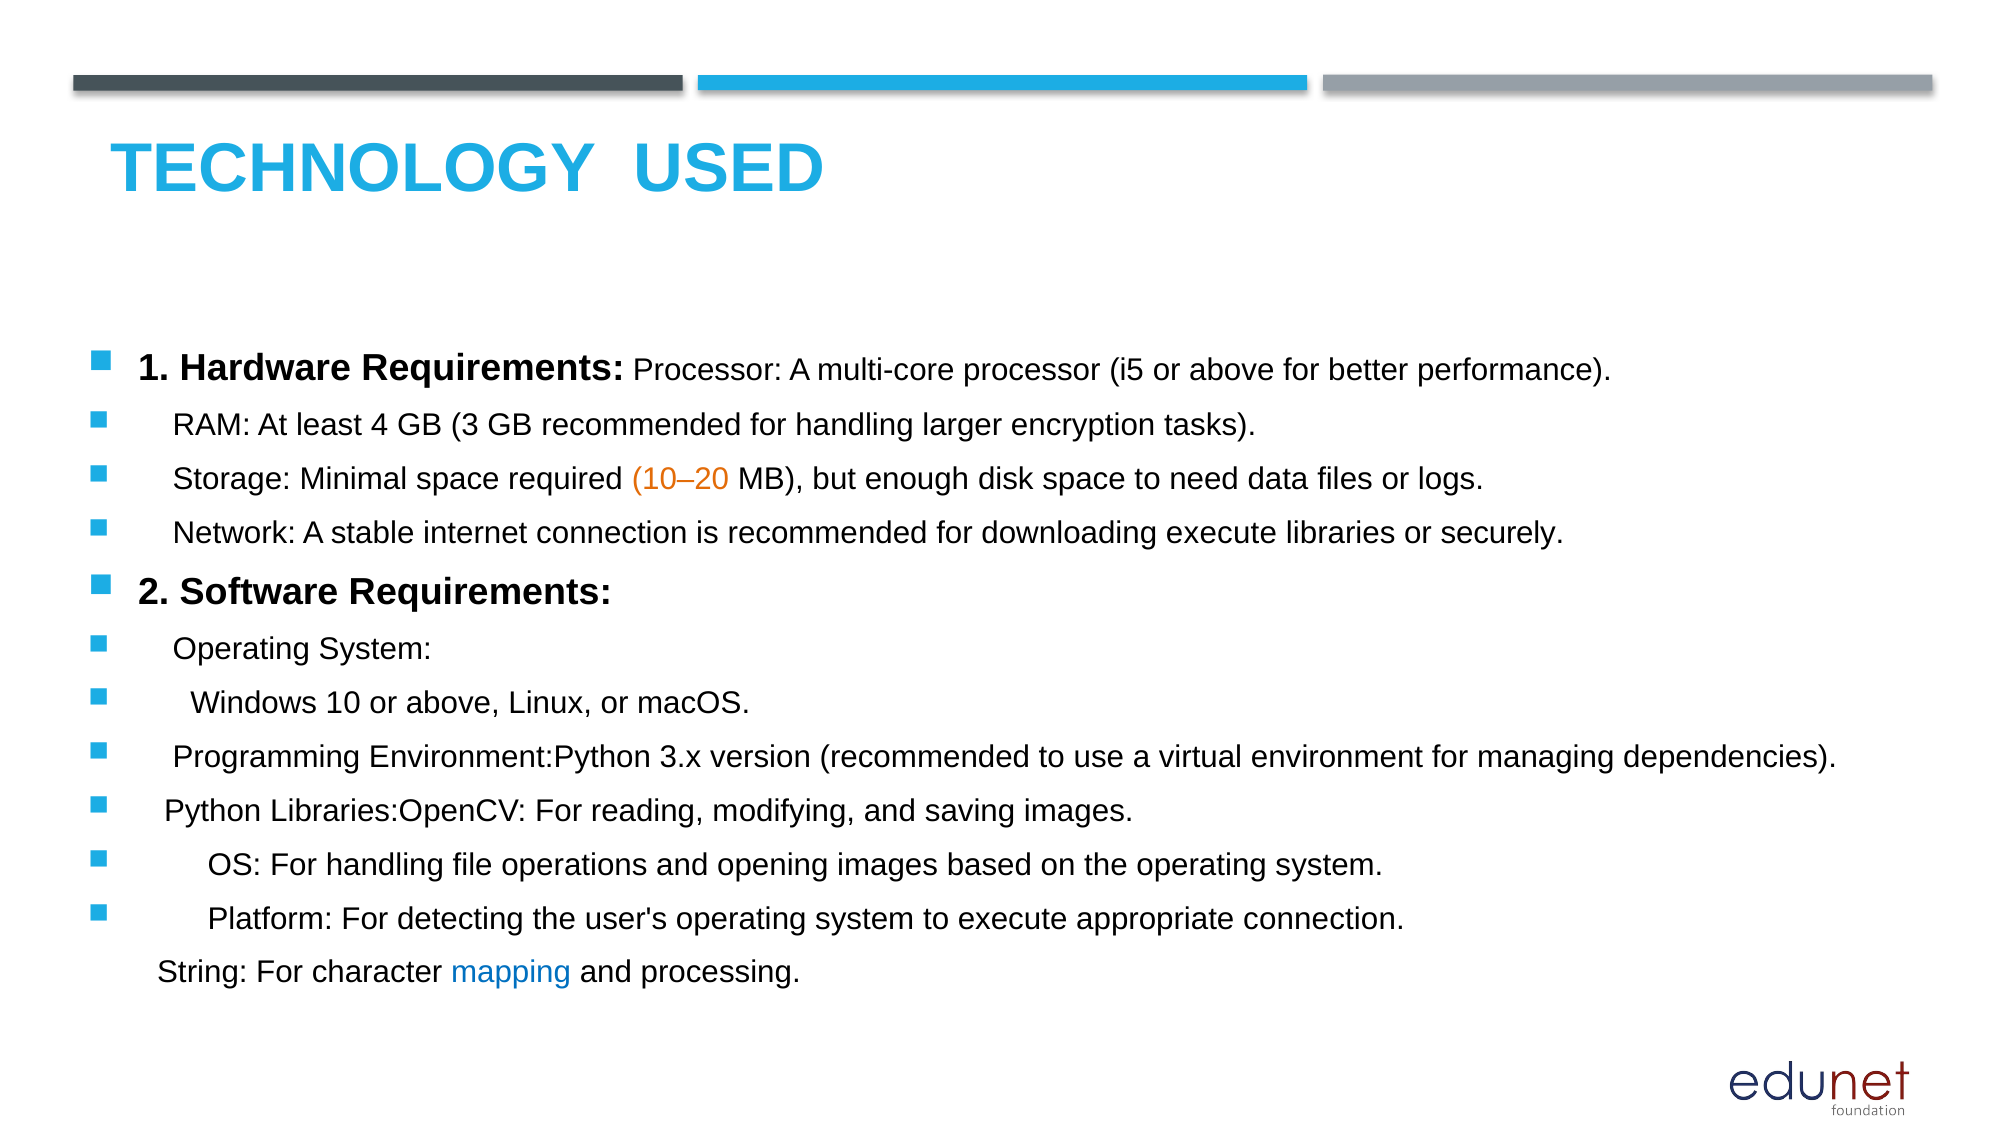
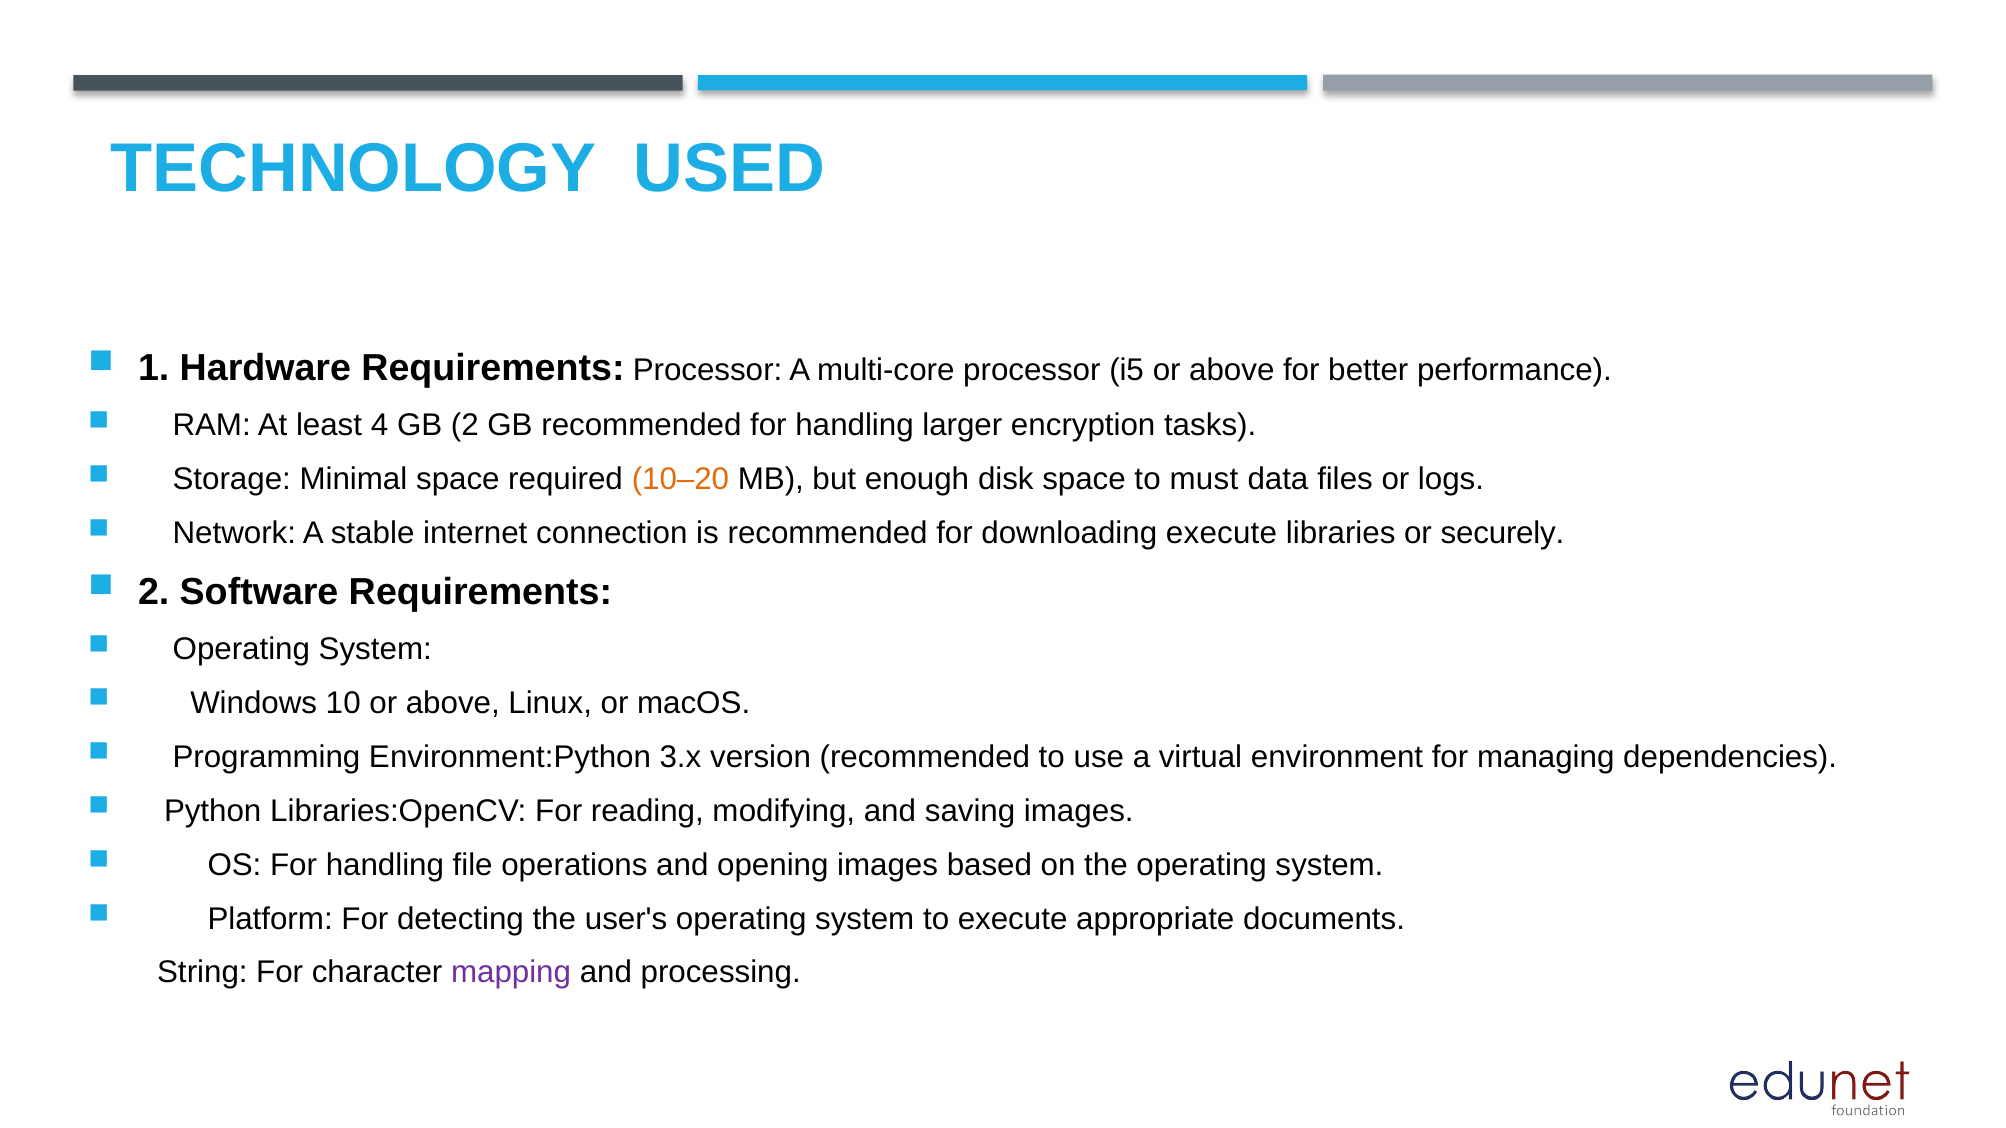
GB 3: 3 -> 2
need: need -> must
appropriate connection: connection -> documents
mapping colour: blue -> purple
